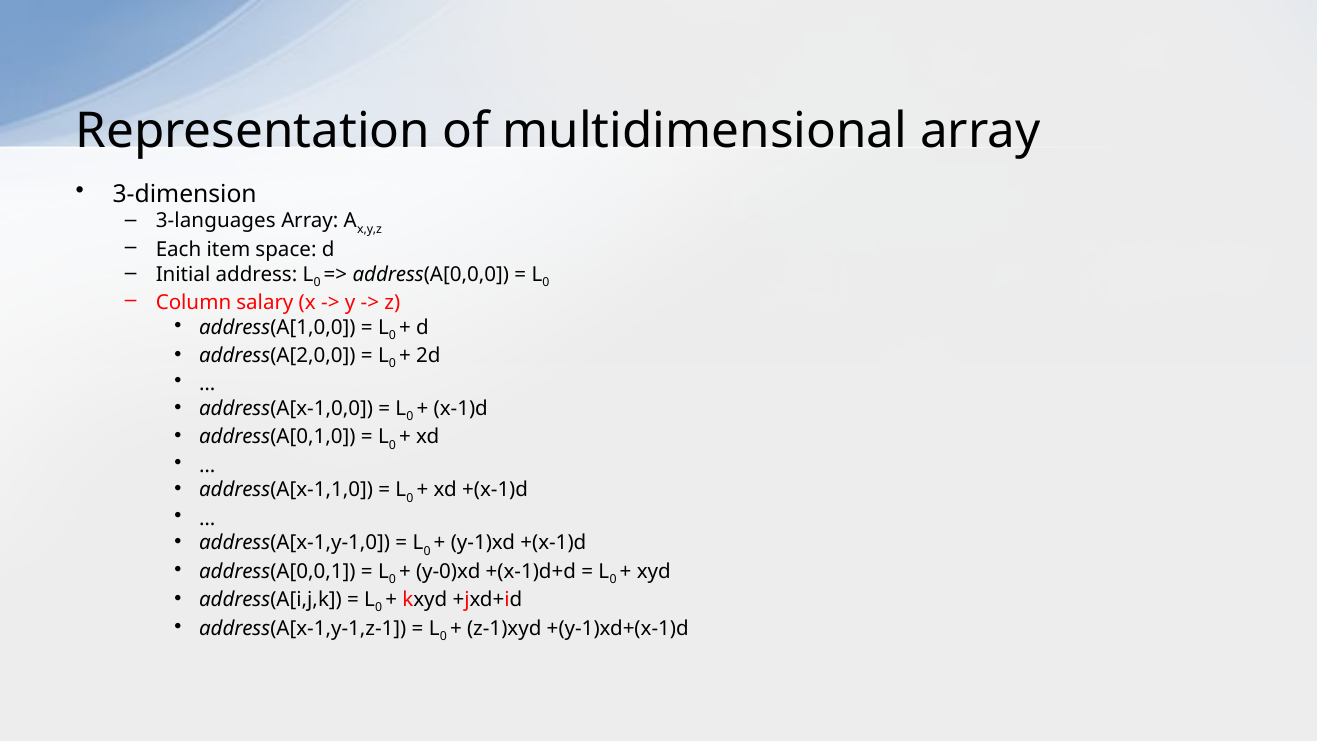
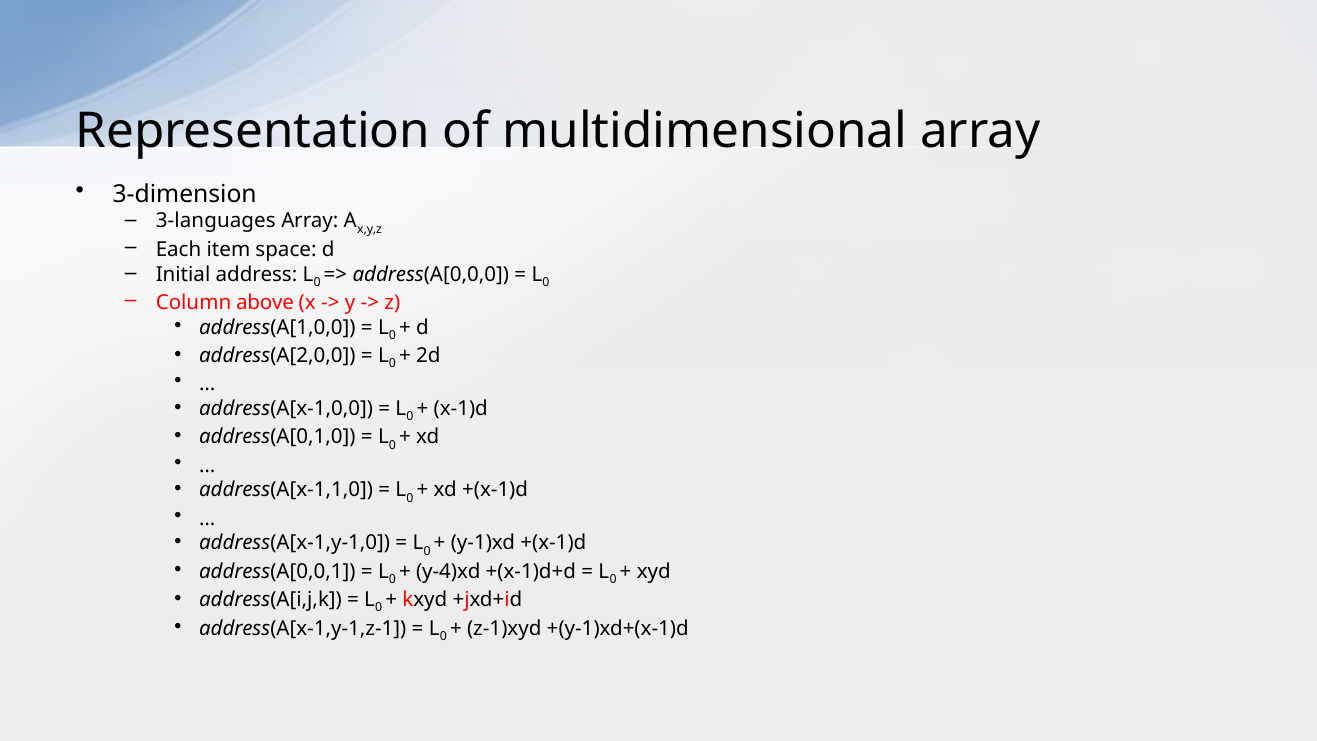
salary: salary -> above
y-0)xd: y-0)xd -> y-4)xd
